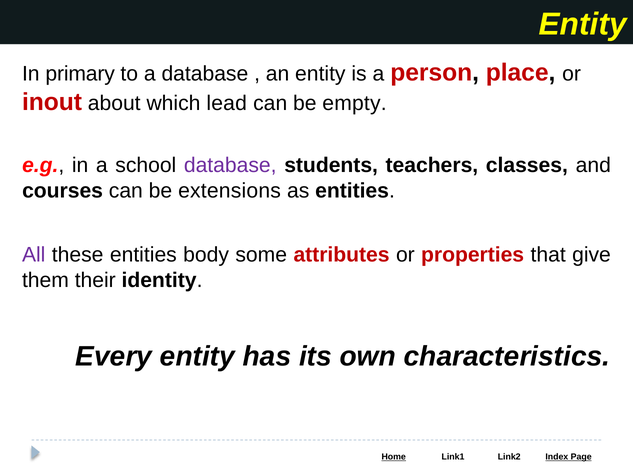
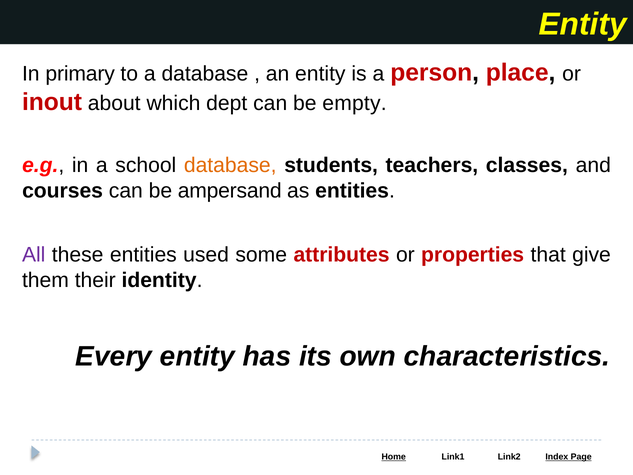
lead: lead -> dept
database at (230, 165) colour: purple -> orange
extensions: extensions -> ampersand
body: body -> used
